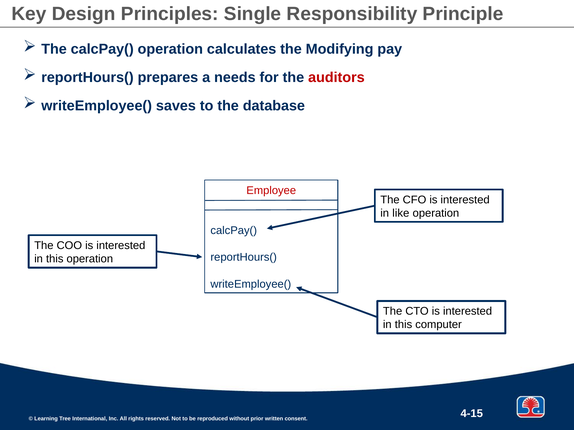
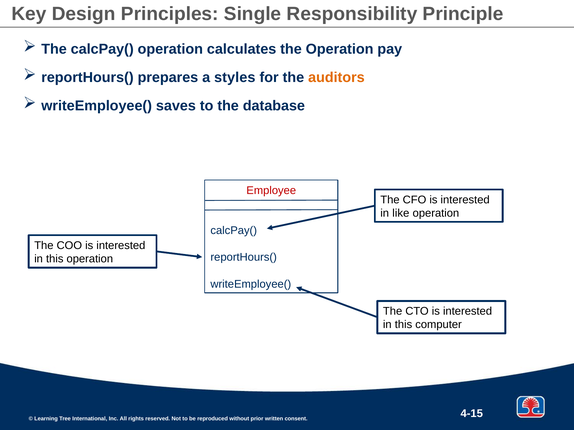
the Modifying: Modifying -> Operation
needs: needs -> styles
auditors colour: red -> orange
